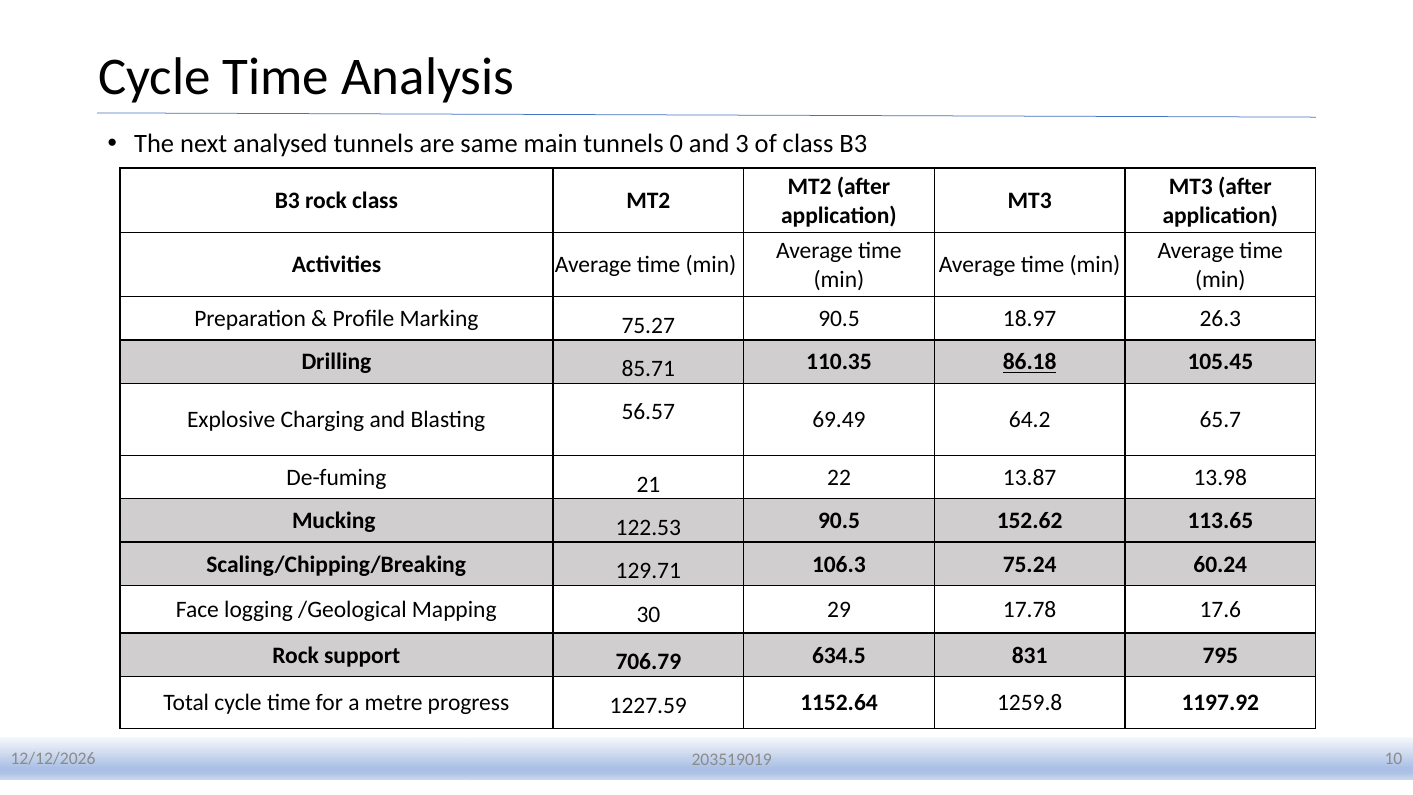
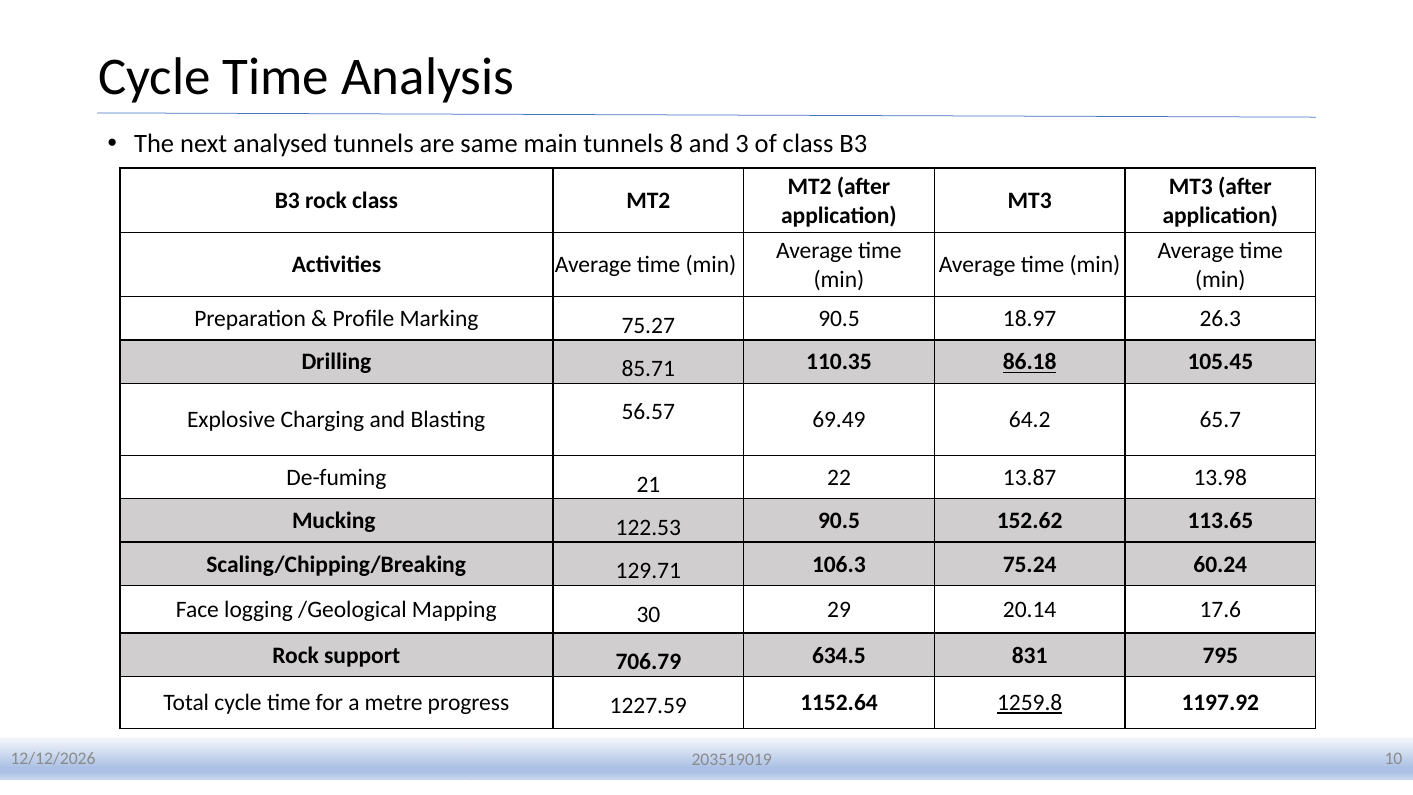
0: 0 -> 8
17.78: 17.78 -> 20.14
1259.8 underline: none -> present
